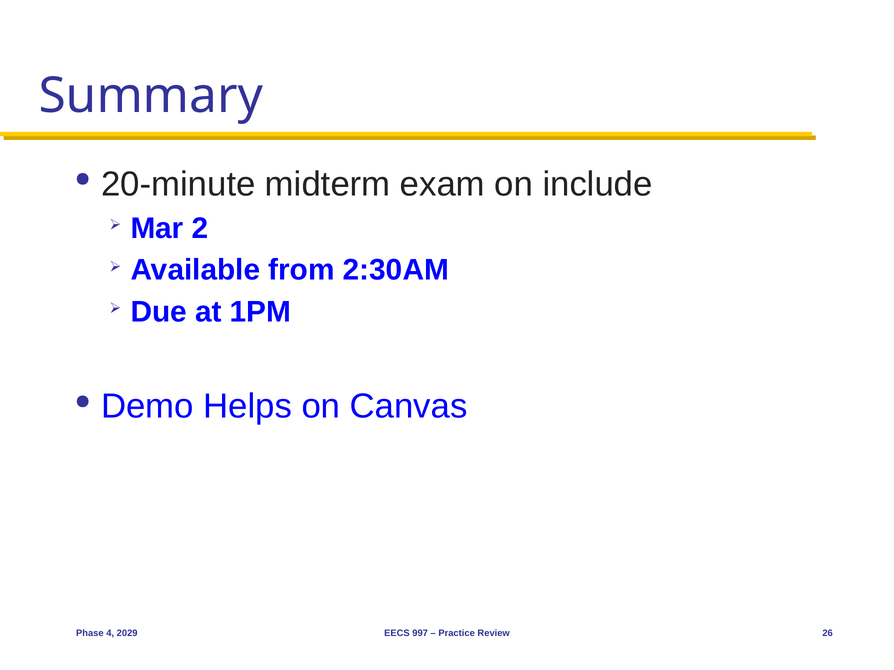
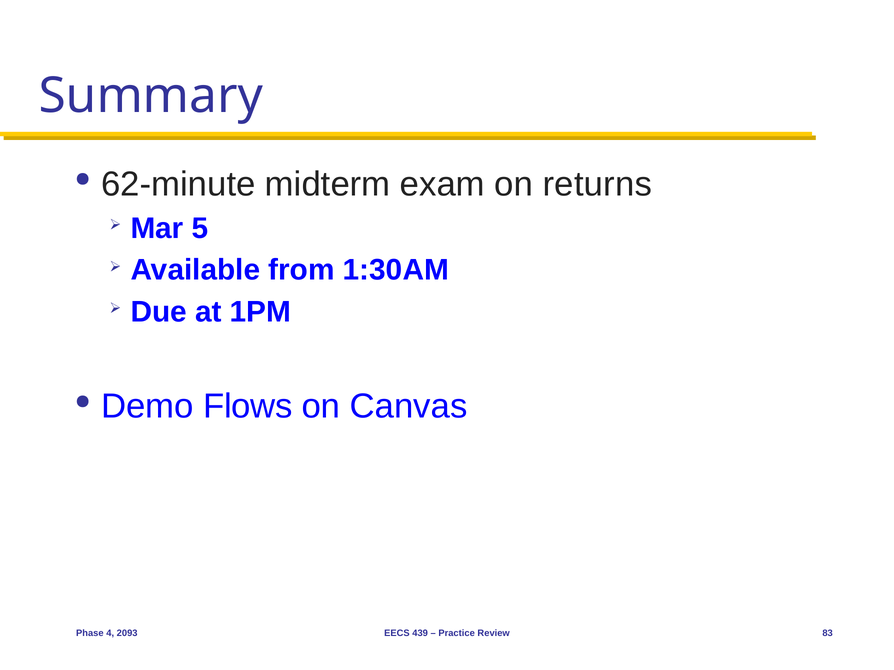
20-minute: 20-minute -> 62-minute
include: include -> returns
2: 2 -> 5
2:30AM: 2:30AM -> 1:30AM
Helps: Helps -> Flows
2029: 2029 -> 2093
997: 997 -> 439
26: 26 -> 83
